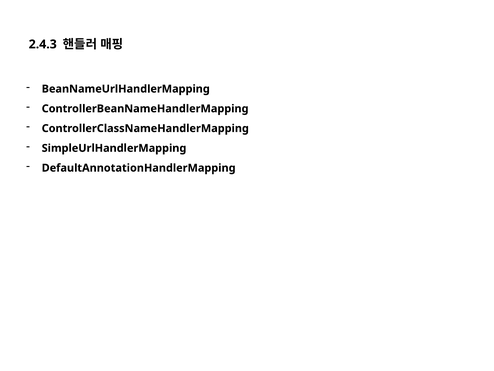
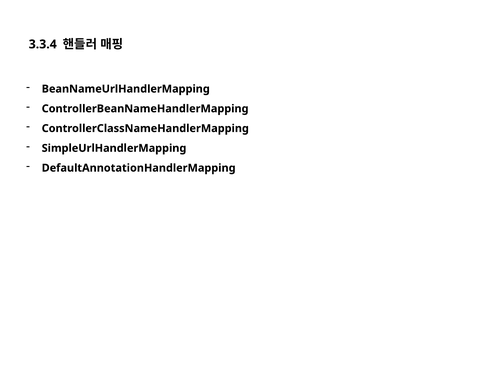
2.4.3: 2.4.3 -> 3.3.4
